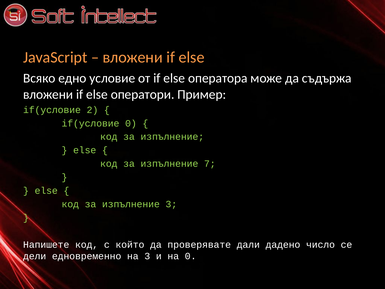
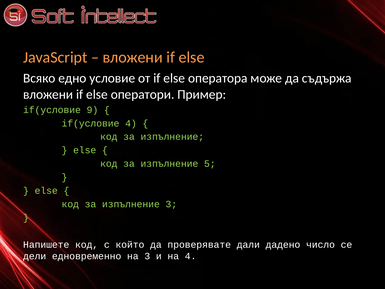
2: 2 -> 9
if(условие 0: 0 -> 4
7: 7 -> 5
на 0: 0 -> 4
